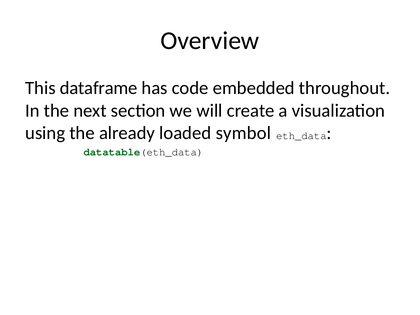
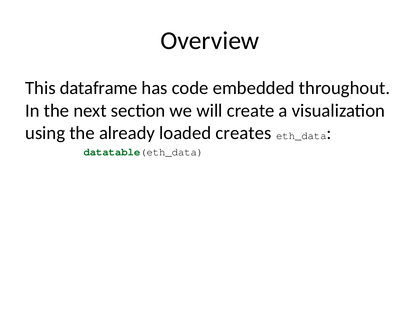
symbol: symbol -> creates
